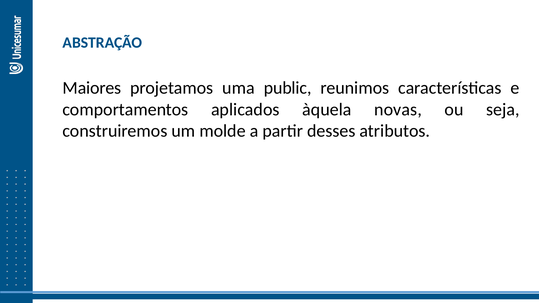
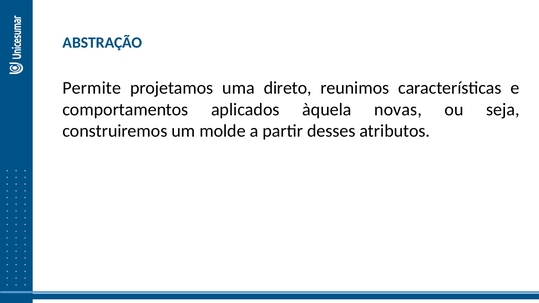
Maiores: Maiores -> Permite
public: public -> direto
